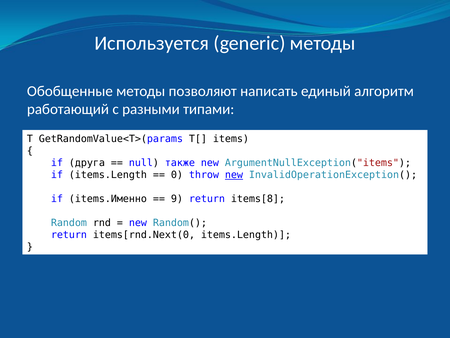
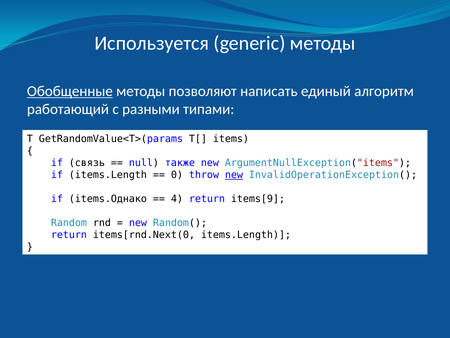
Обобщенные underline: none -> present
друга: друга -> связь
items.Именно: items.Именно -> items.Однако
9: 9 -> 4
items[8: items[8 -> items[9
